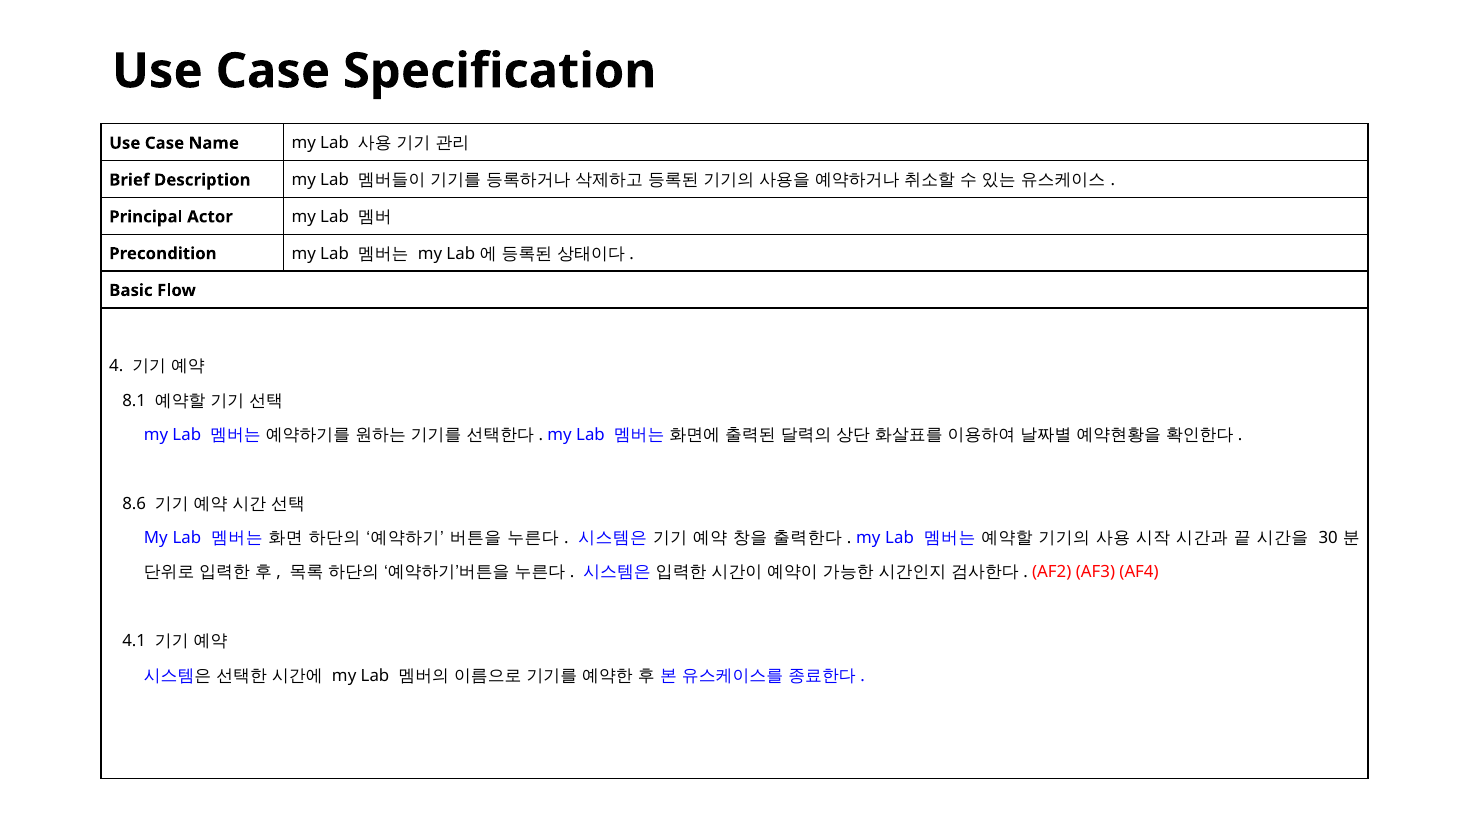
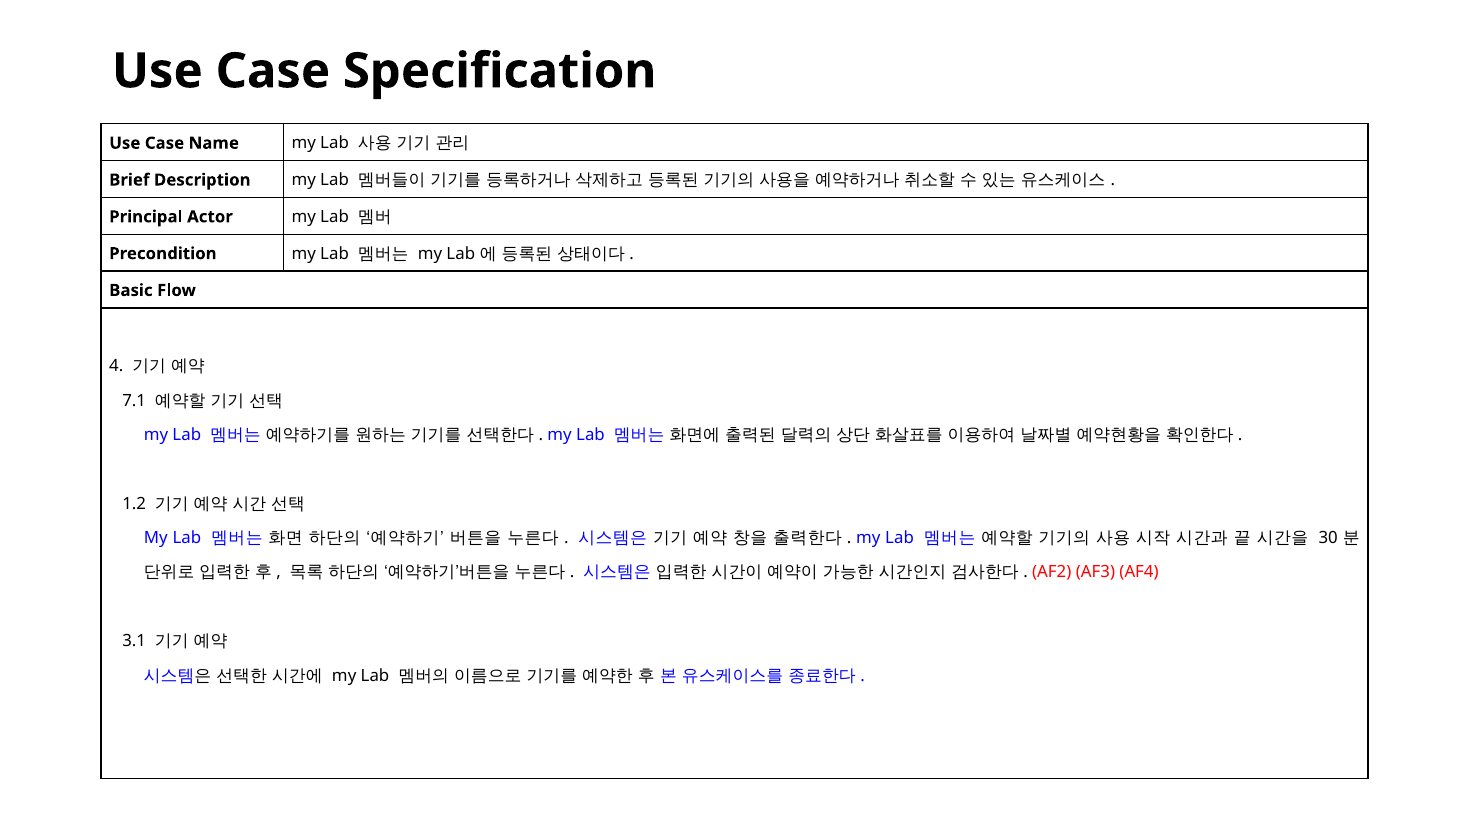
8.1: 8.1 -> 7.1
8.6: 8.6 -> 1.2
4.1: 4.1 -> 3.1
